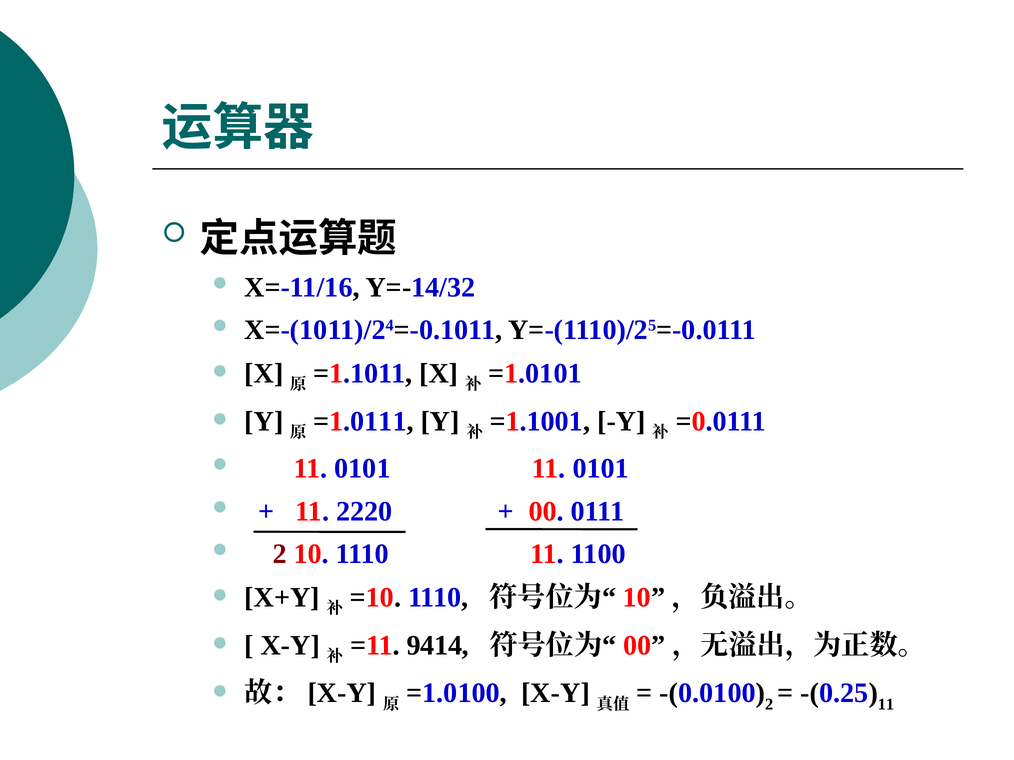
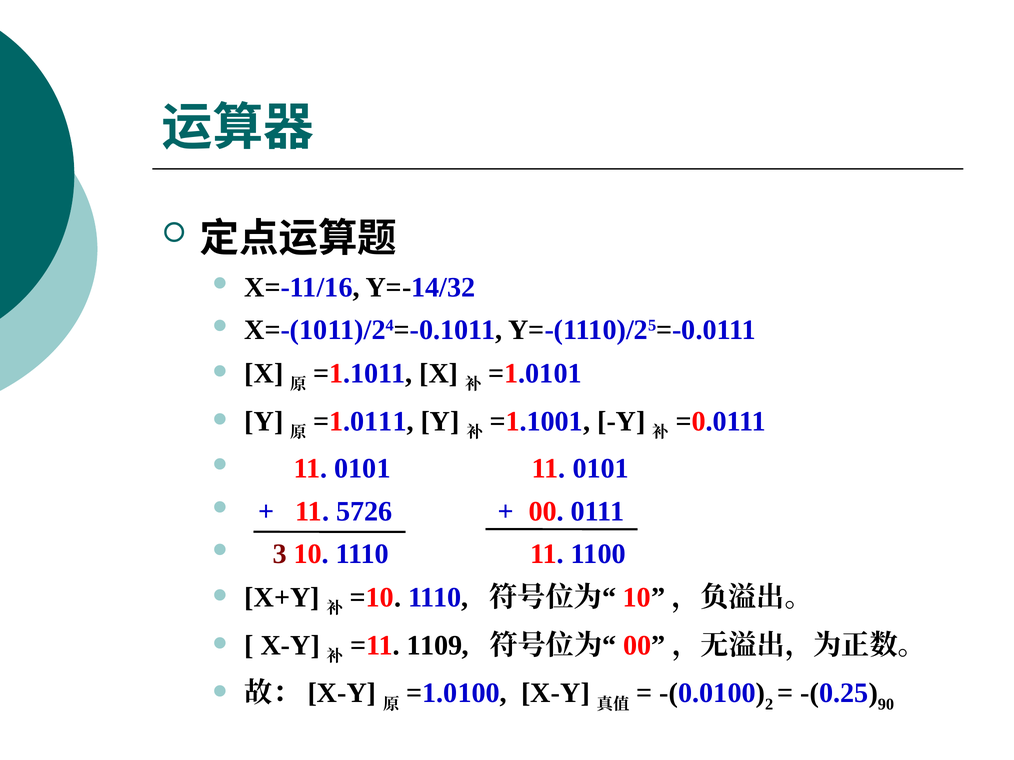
2220: 2220 -> 5726
2 at (280, 555): 2 -> 3
9414: 9414 -> 1109
11 at (886, 705): 11 -> 90
